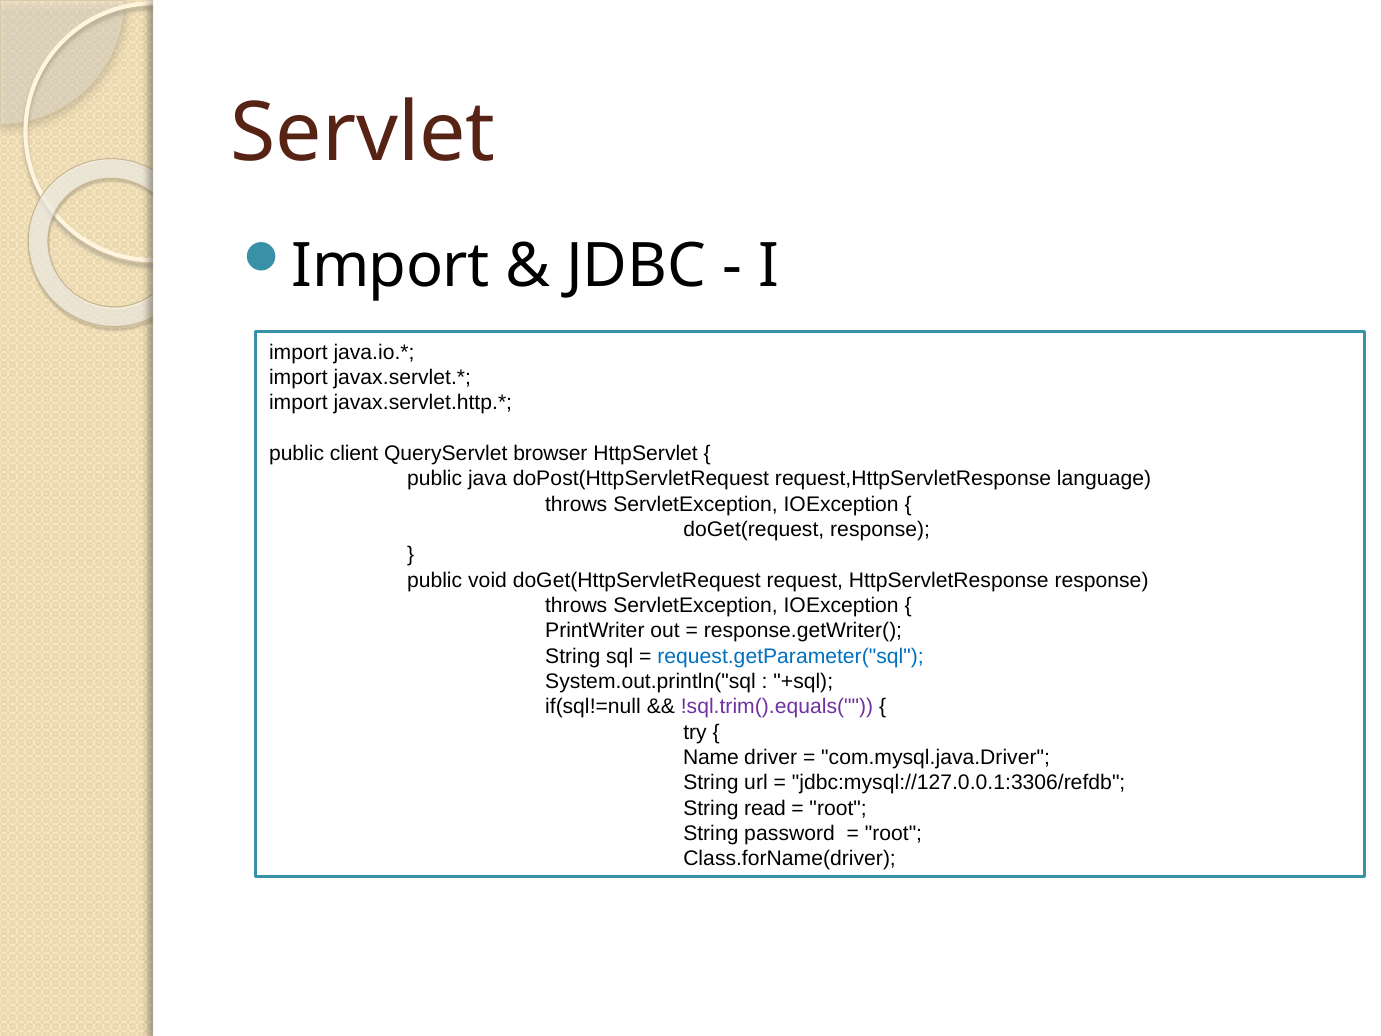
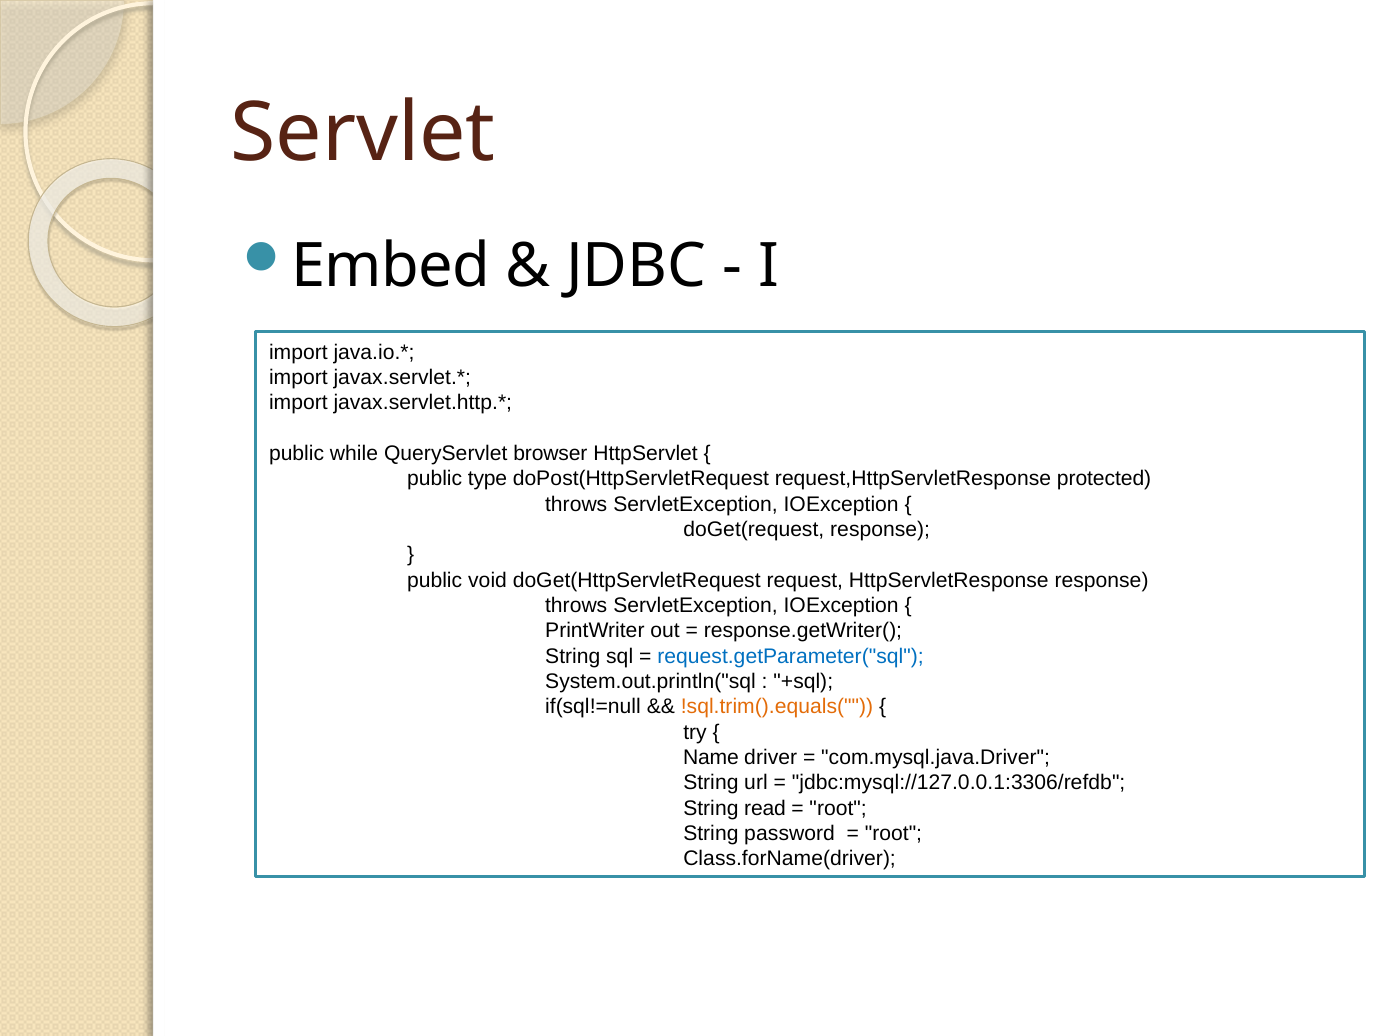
Import at (391, 267): Import -> Embed
client: client -> while
java: java -> type
language: language -> protected
!sql.trim().equals( colour: purple -> orange
